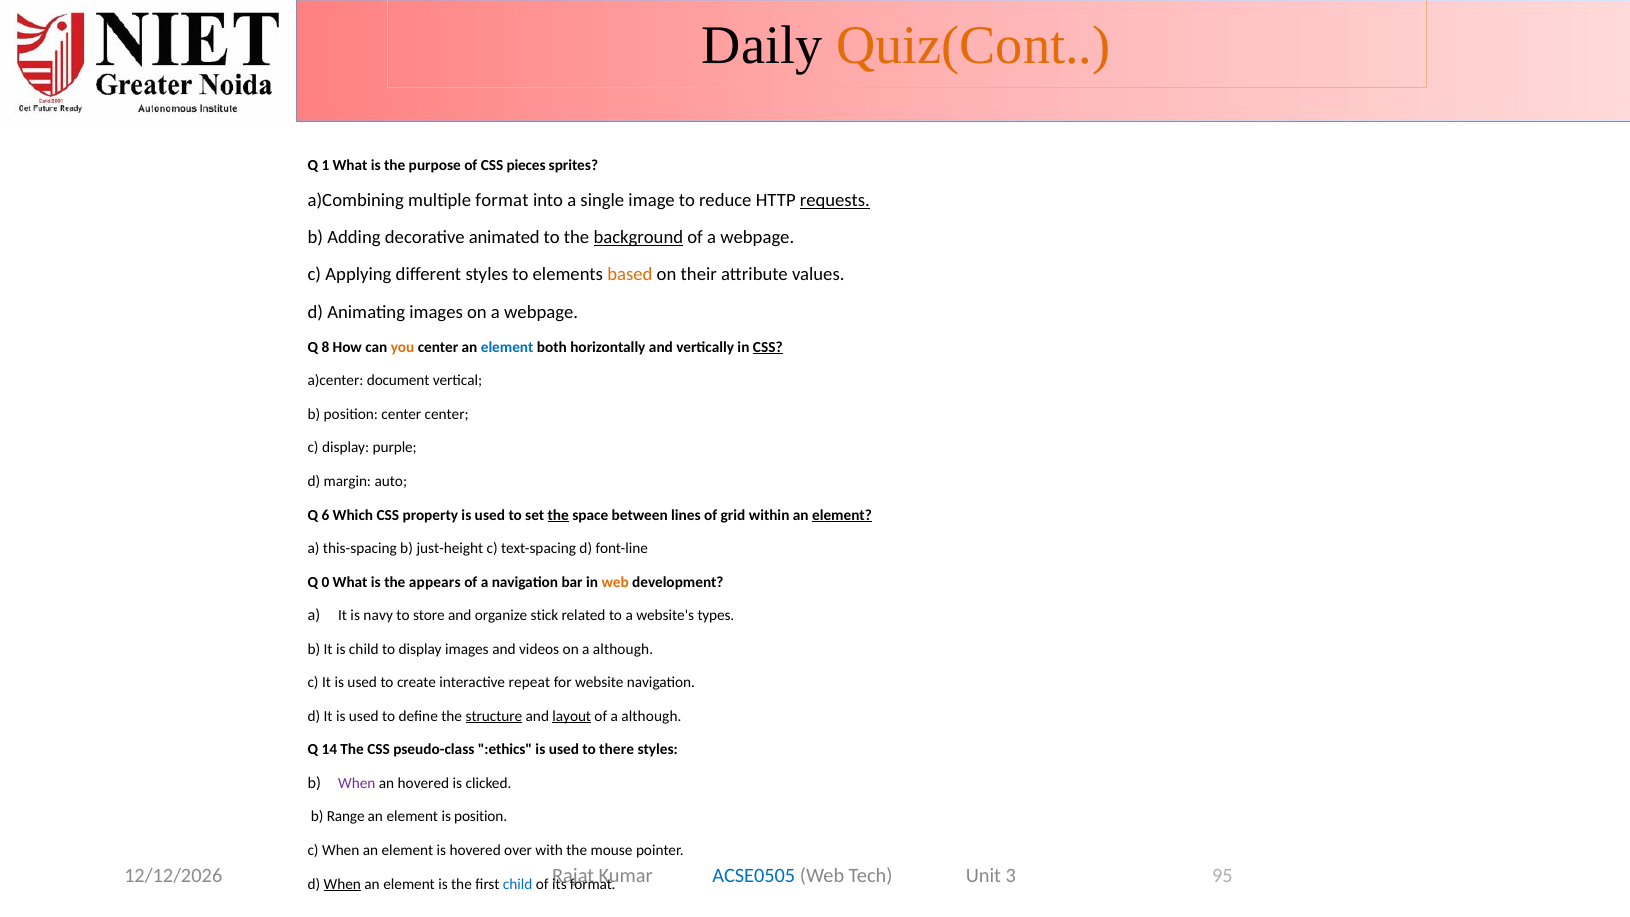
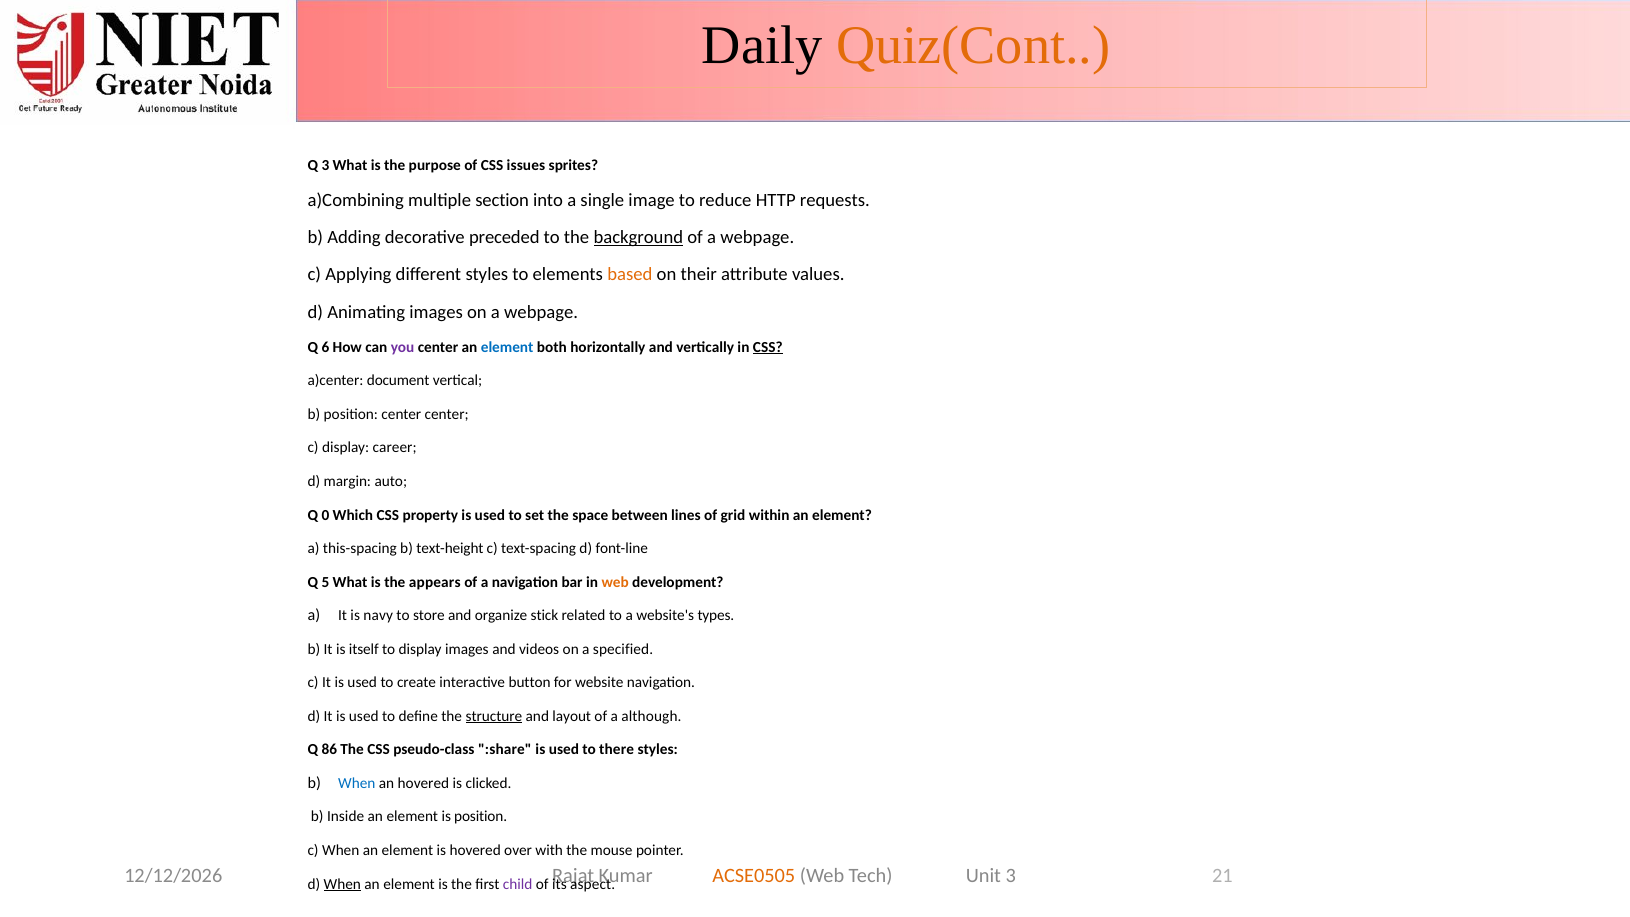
Q 1: 1 -> 3
pieces: pieces -> issues
multiple format: format -> section
requests underline: present -> none
animated: animated -> preceded
8: 8 -> 6
you colour: orange -> purple
purple: purple -> career
6: 6 -> 0
the at (558, 515) underline: present -> none
element at (842, 515) underline: present -> none
just-height: just-height -> text-height
0: 0 -> 5
is child: child -> itself
on a although: although -> specified
repeat: repeat -> button
layout underline: present -> none
14: 14 -> 86
:ethics: :ethics -> :share
When at (357, 783) colour: purple -> blue
Range: Range -> Inside
ACSE0505 colour: blue -> orange
95: 95 -> 21
child at (518, 884) colour: blue -> purple
format at (593, 884): format -> aspect
